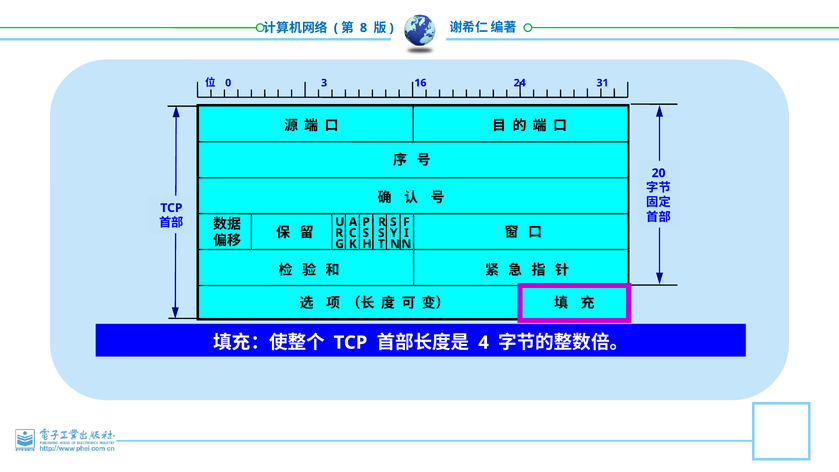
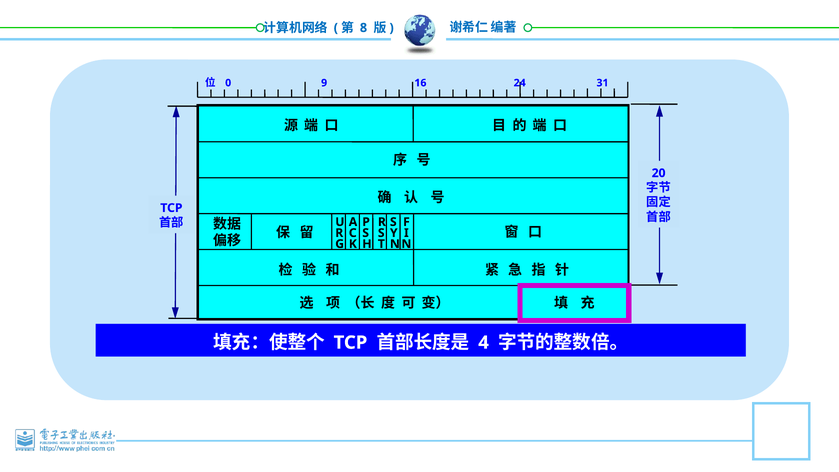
3: 3 -> 9
